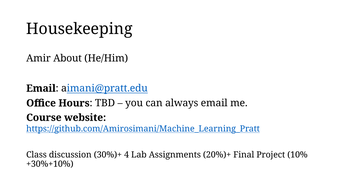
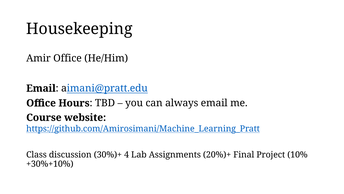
Amir About: About -> Office
